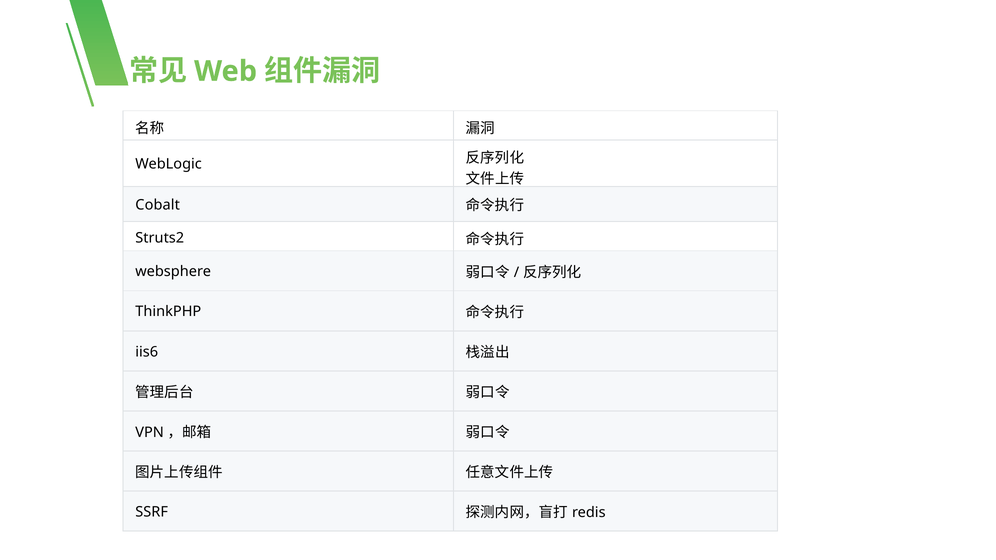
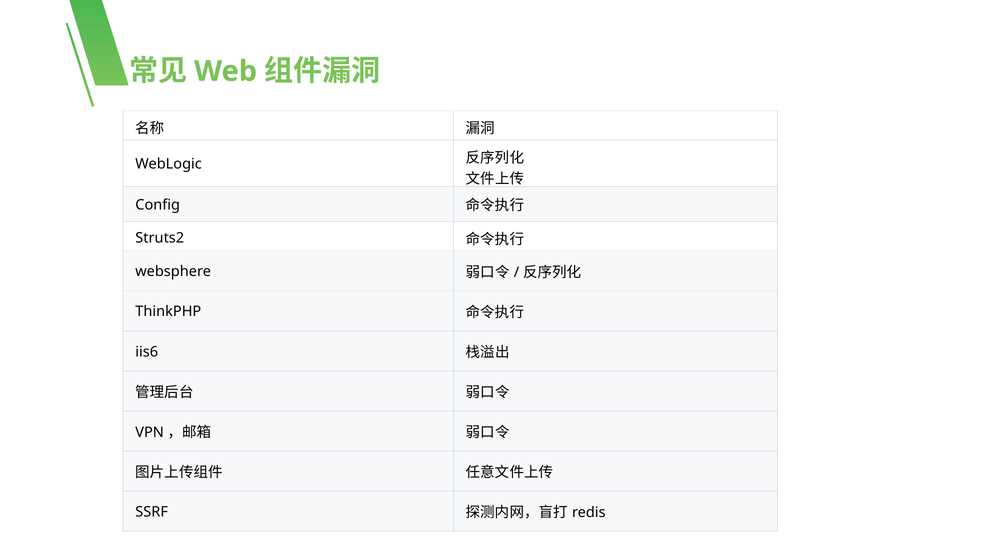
Cobalt: Cobalt -> Config
